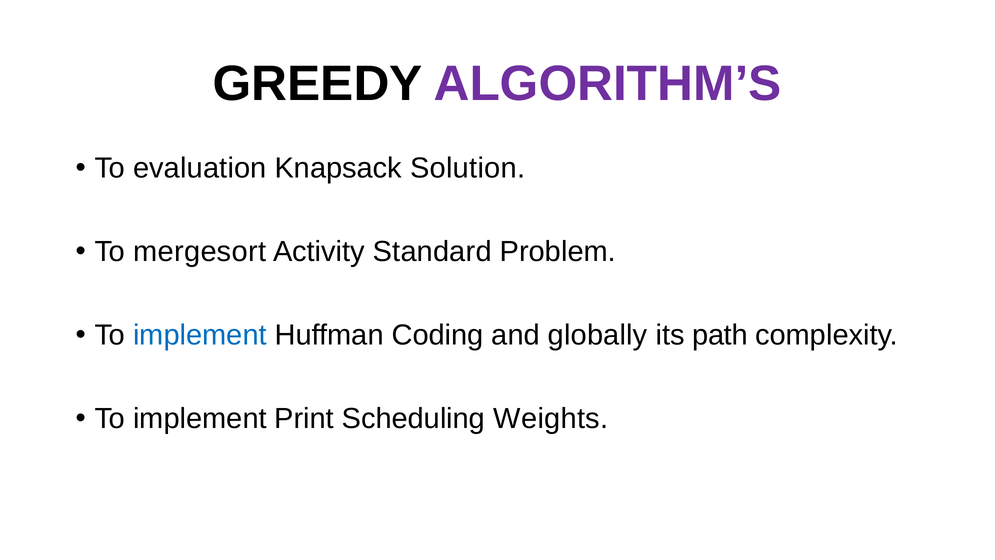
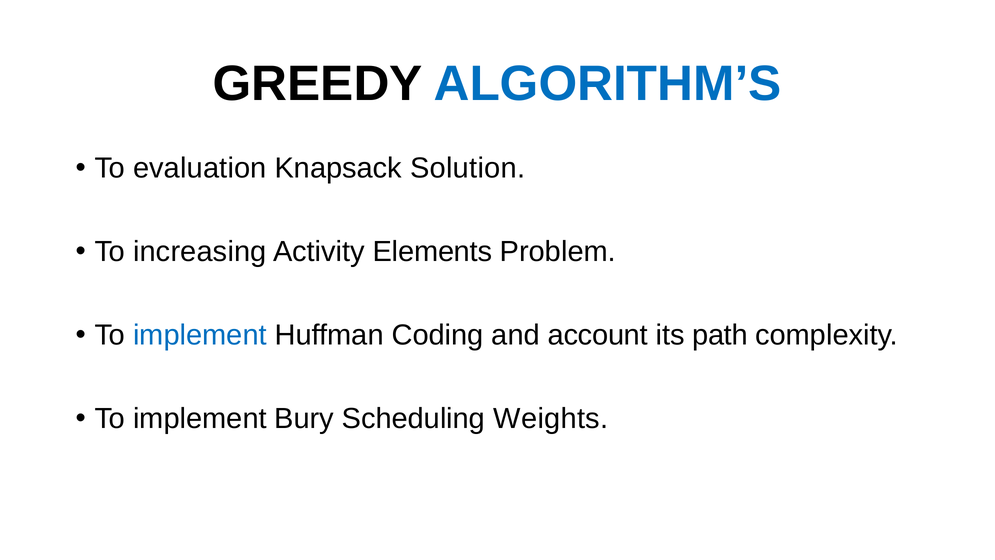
ALGORITHM’S colour: purple -> blue
mergesort: mergesort -> increasing
Standard: Standard -> Elements
globally: globally -> account
Print: Print -> Bury
